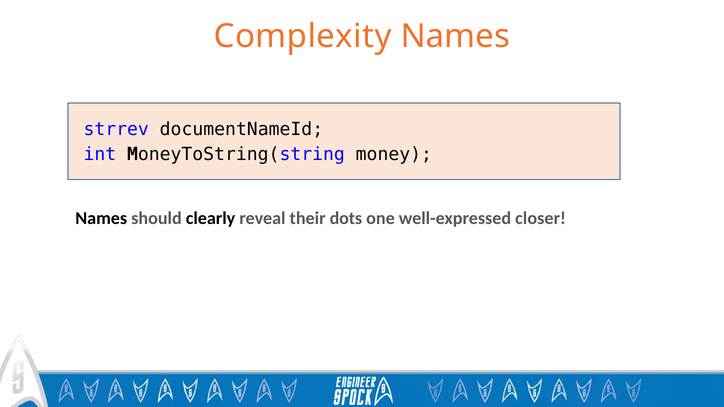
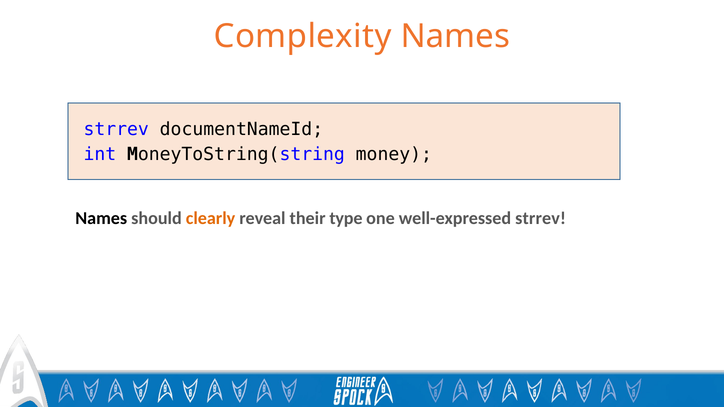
clearly colour: black -> orange
dots: dots -> type
well-expressed closer: closer -> strrev
